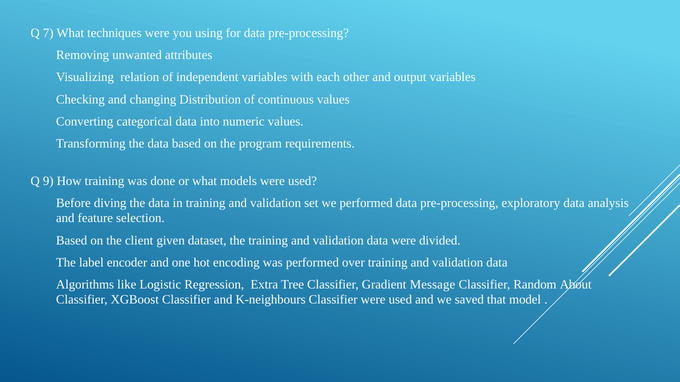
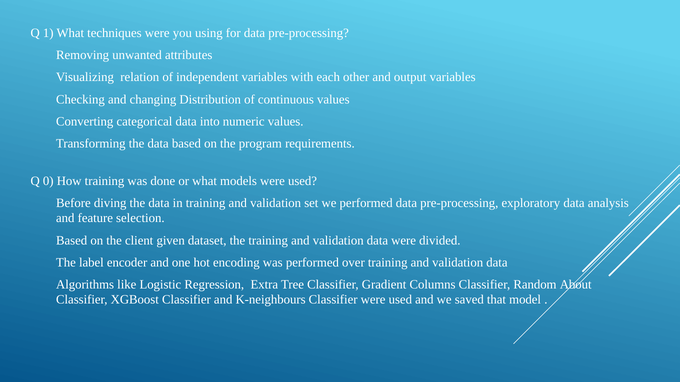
7: 7 -> 1
9: 9 -> 0
Message: Message -> Columns
